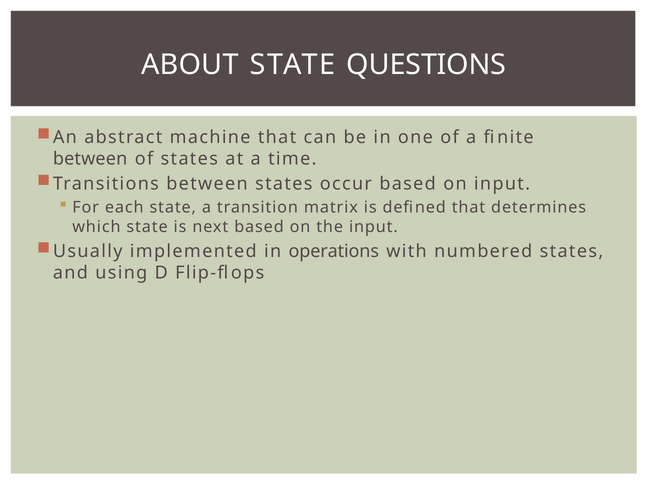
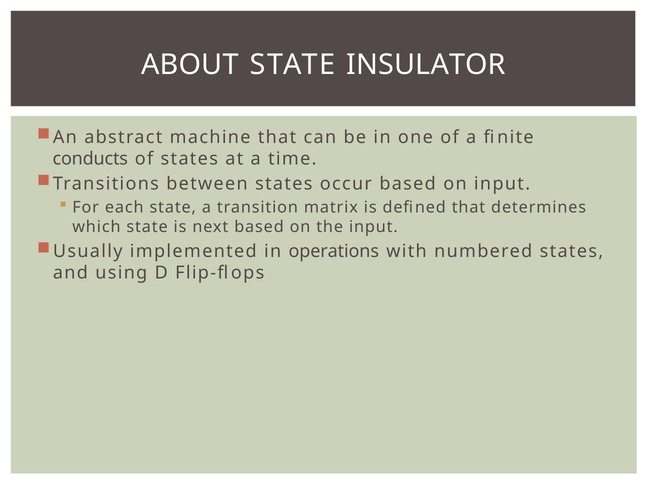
QUESTIONS: QUESTIONS -> INSULATOR
between at (90, 159): between -> conducts
